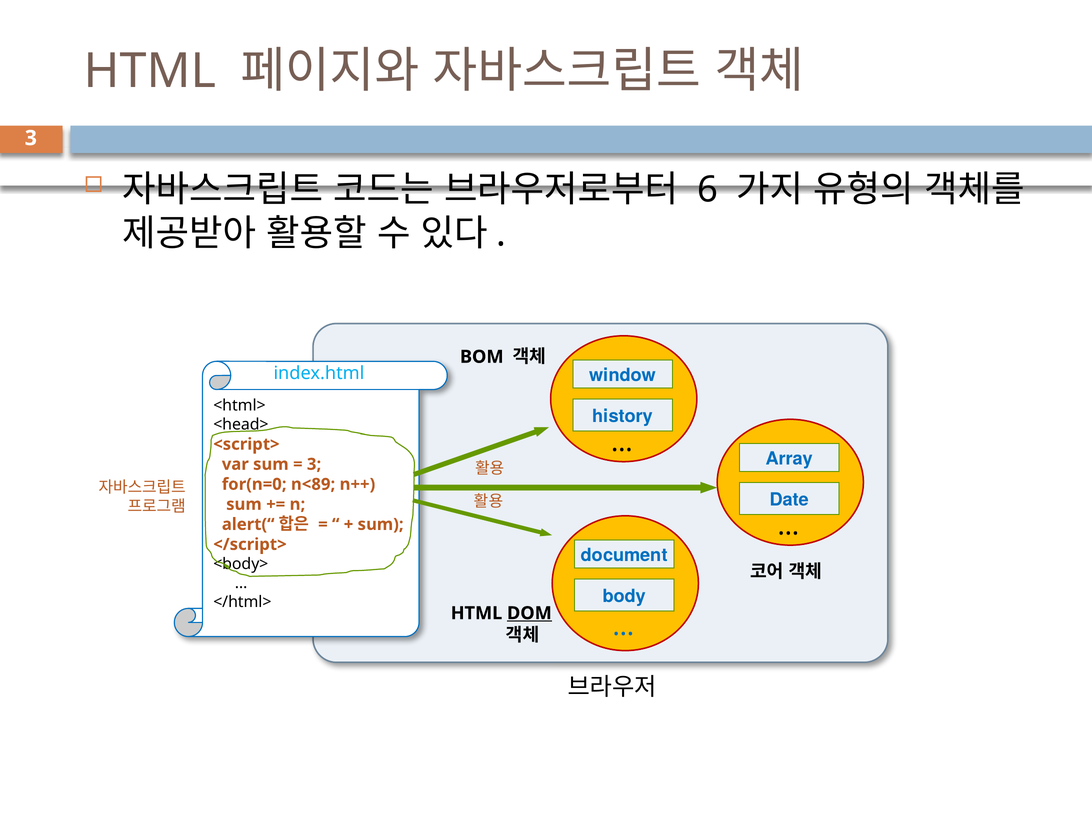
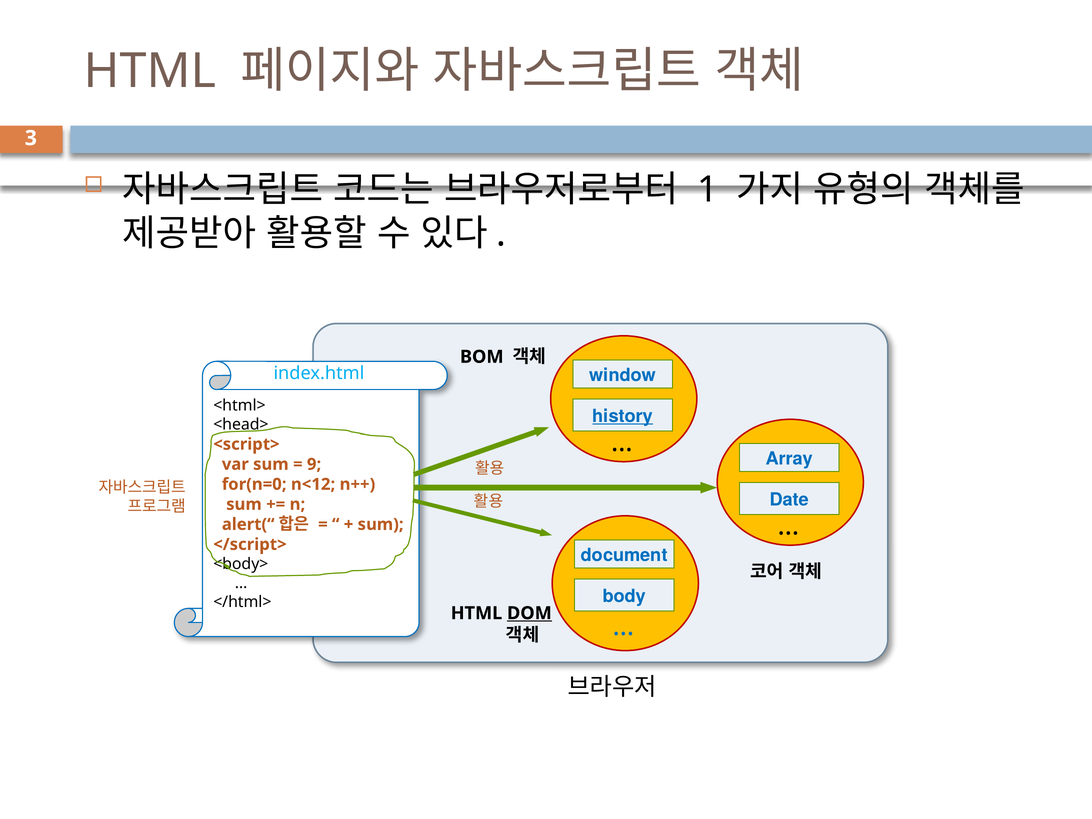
6: 6 -> 1
history underline: none -> present
3 at (314, 464): 3 -> 9
n<89: n<89 -> n<12
